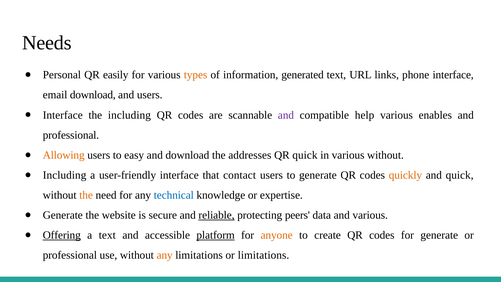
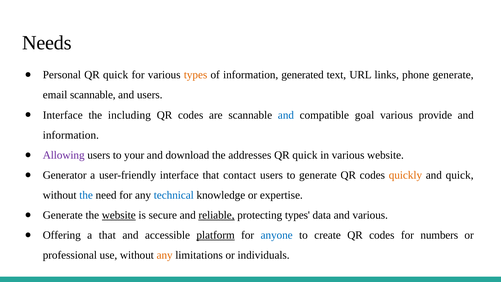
easily at (116, 75): easily -> quick
phone interface: interface -> generate
email download: download -> scannable
and at (286, 115) colour: purple -> blue
help: help -> goal
enables: enables -> provide
professional at (71, 135): professional -> information
Allowing colour: orange -> purple
easy: easy -> your
various without: without -> website
Including at (65, 175): Including -> Generator
the at (86, 195) colour: orange -> blue
website at (119, 215) underline: none -> present
protecting peers: peers -> types
Offering underline: present -> none
a text: text -> that
anyone colour: orange -> blue
for generate: generate -> numbers
or limitations: limitations -> individuals
